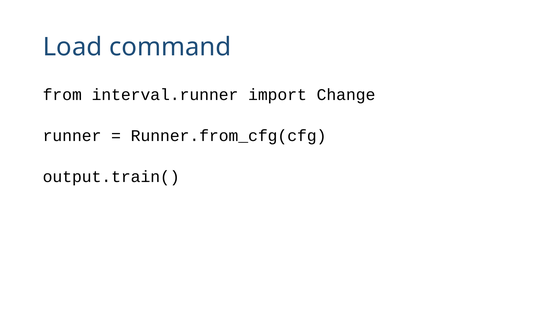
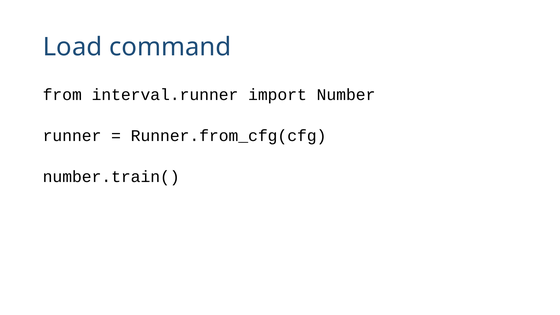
Change: Change -> Number
output.train(: output.train( -> number.train(
